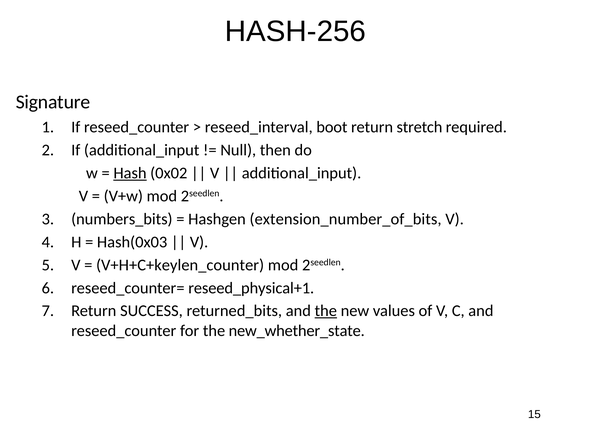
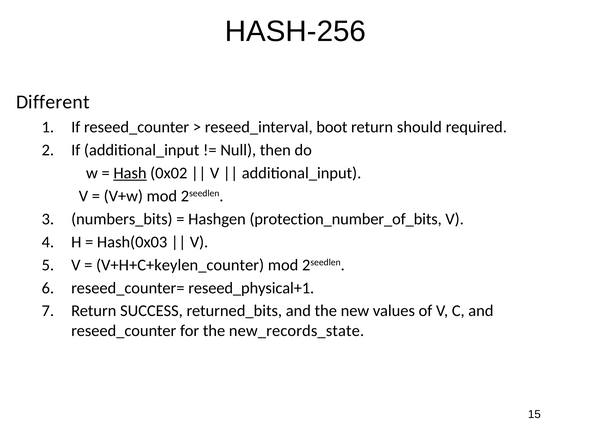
Signature: Signature -> Different
stretch: stretch -> should
extension_number_of_bits: extension_number_of_bits -> protection_number_of_bits
the at (326, 311) underline: present -> none
new_whether_state: new_whether_state -> new_records_state
